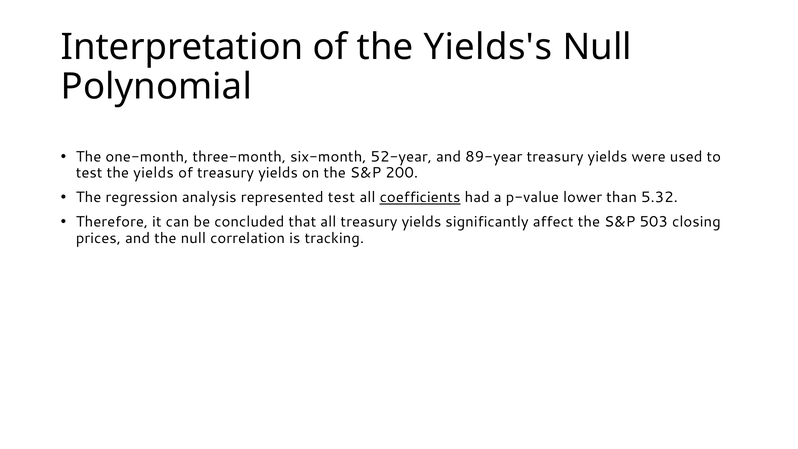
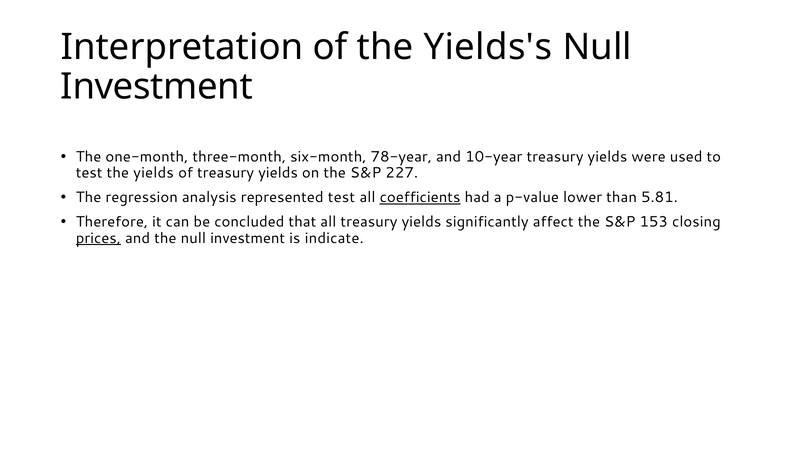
Polynomial at (156, 87): Polynomial -> Investment
52-year: 52-year -> 78-year
89-year: 89-year -> 10-year
200: 200 -> 227
5.32: 5.32 -> 5.81
503: 503 -> 153
prices underline: none -> present
the null correlation: correlation -> investment
tracking: tracking -> indicate
